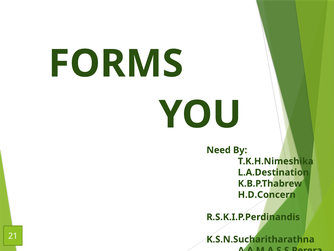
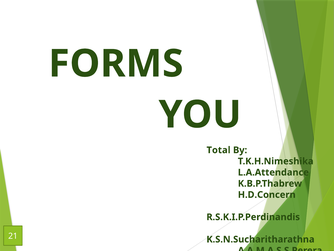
Need: Need -> Total
L.A.Destination: L.A.Destination -> L.A.Attendance
